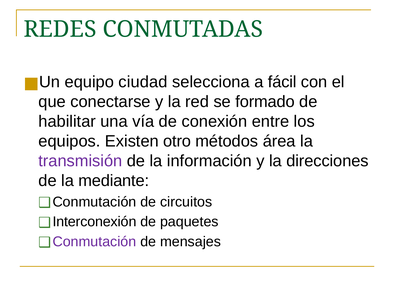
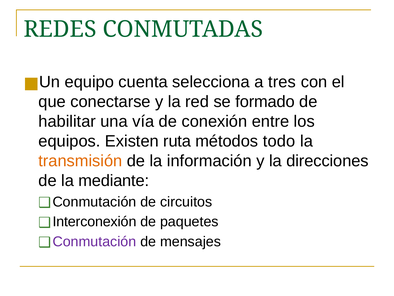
ciudad: ciudad -> cuenta
fácil: fácil -> tres
otro: otro -> ruta
área: área -> todo
transmisión colour: purple -> orange
